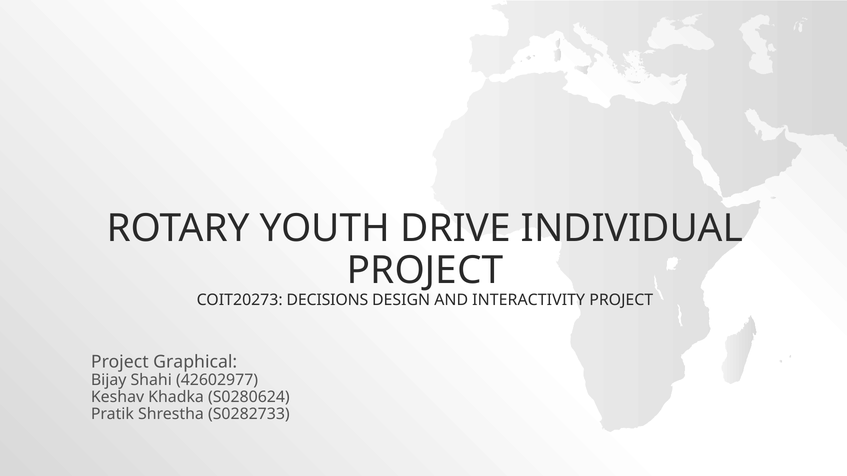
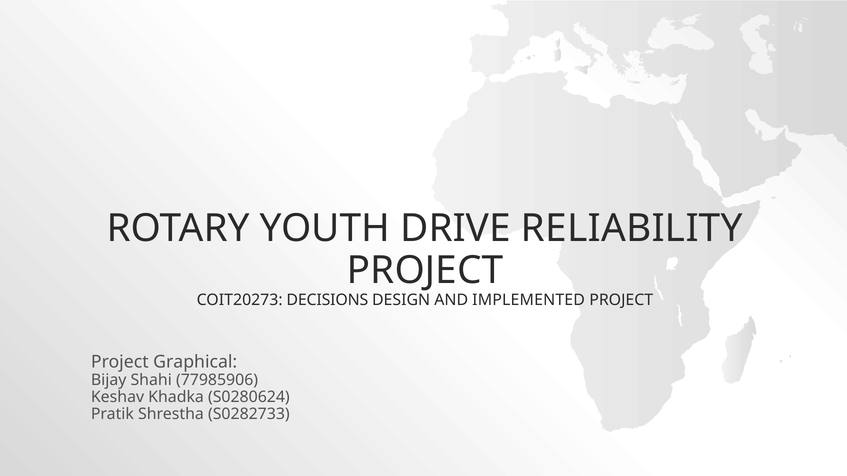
INDIVIDUAL: INDIVIDUAL -> RELIABILITY
INTERACTIVITY: INTERACTIVITY -> IMPLEMENTED
42602977: 42602977 -> 77985906
